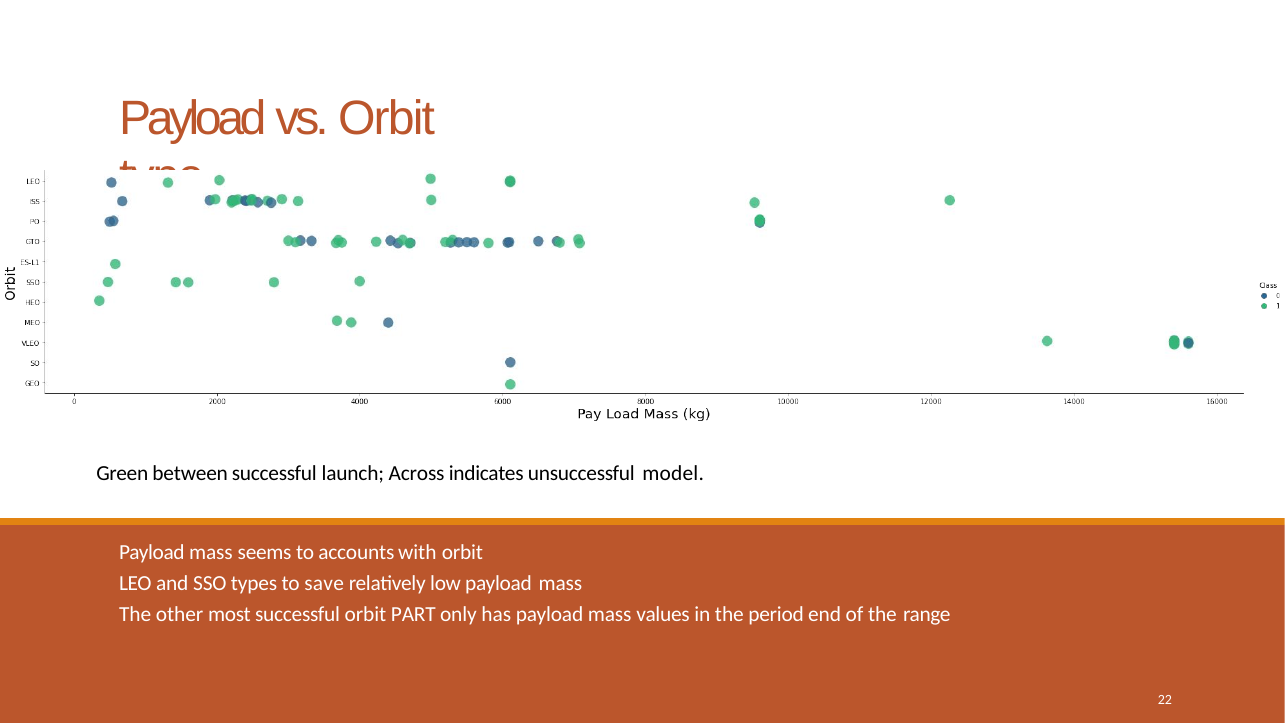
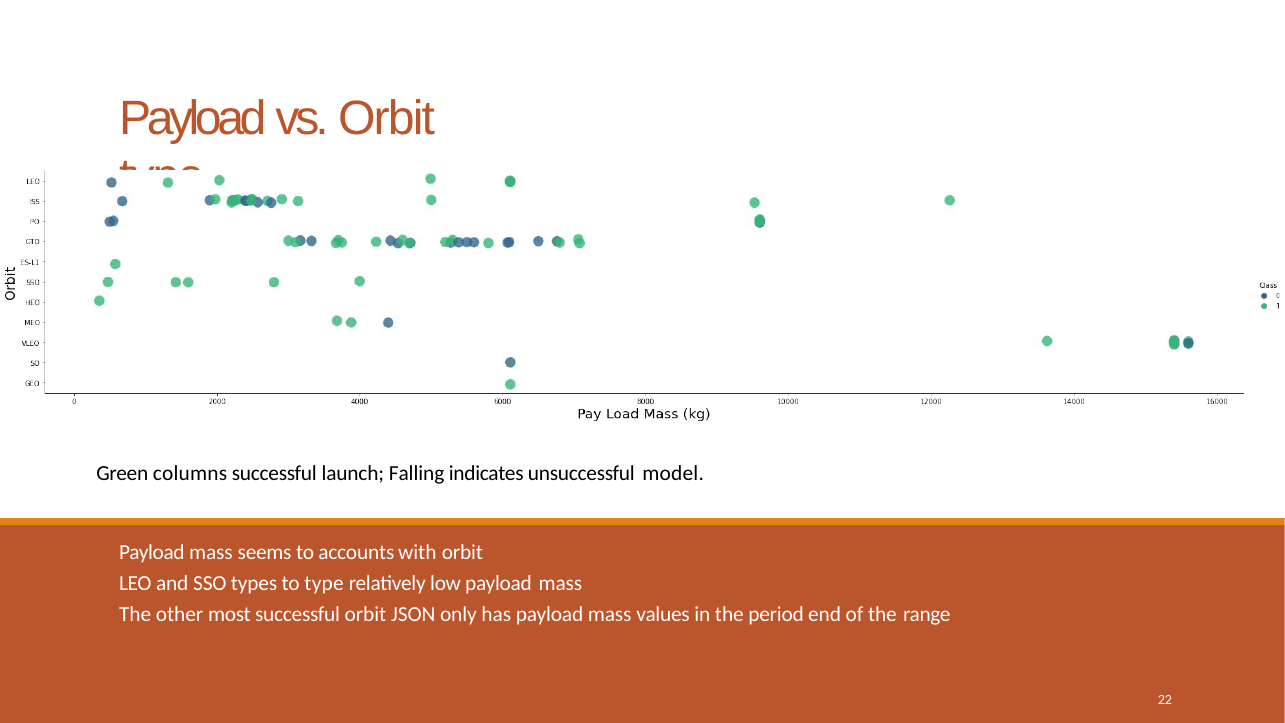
between: between -> columns
Across: Across -> Falling
to save: save -> type
PART: PART -> JSON
